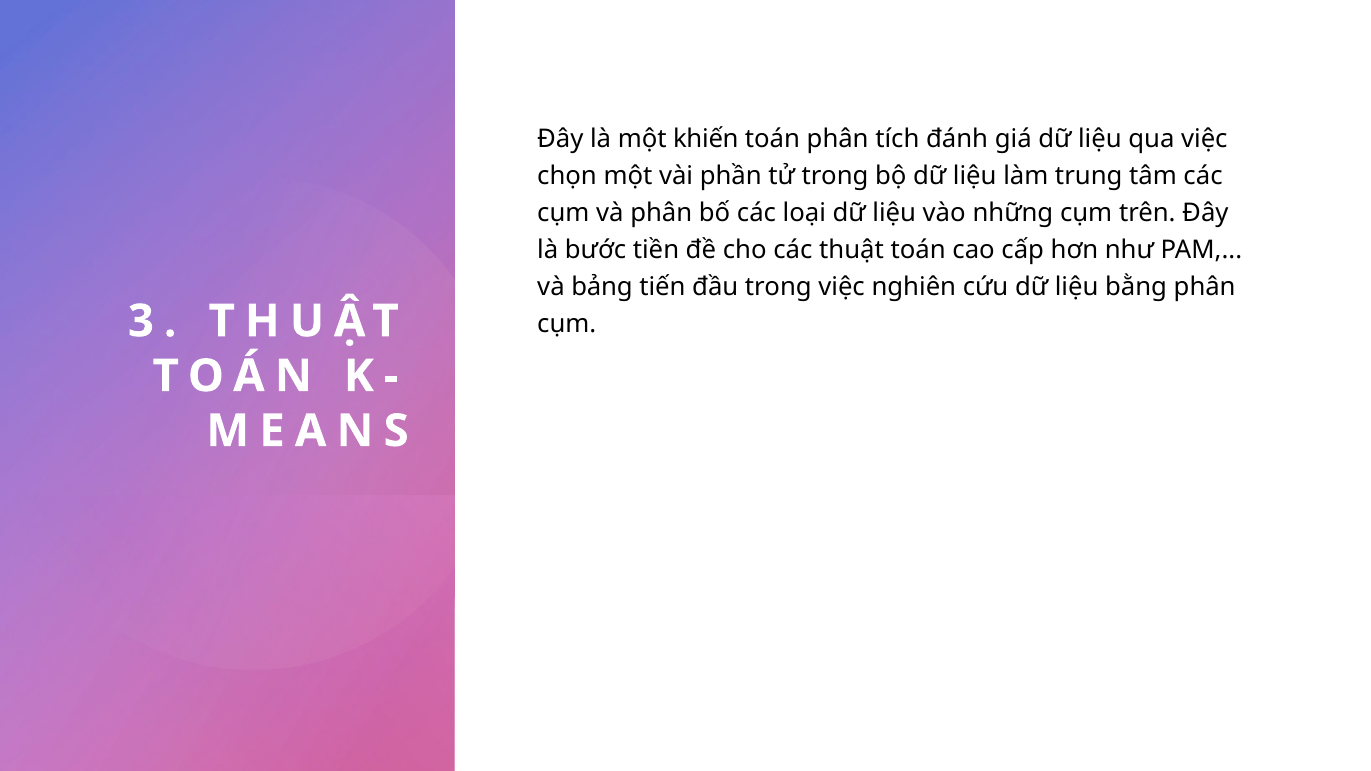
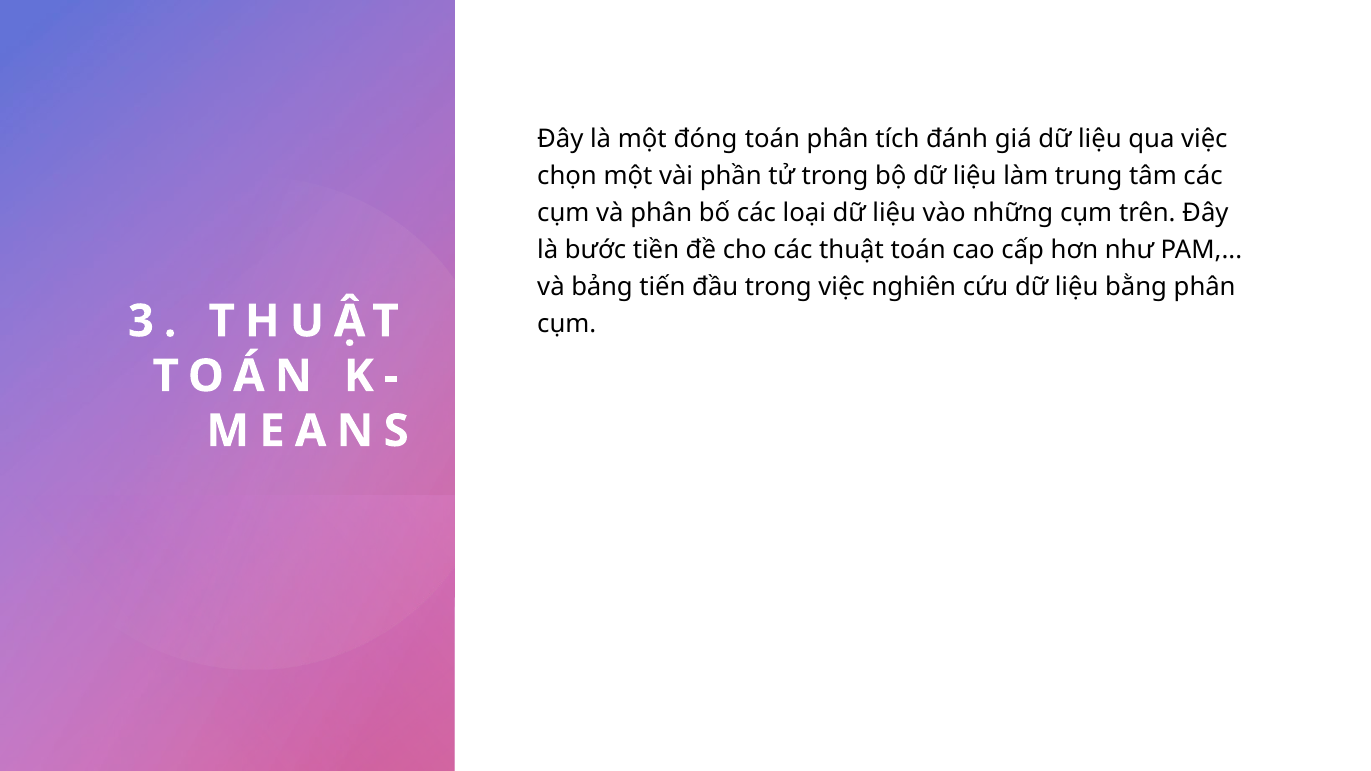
khiến: khiến -> đóng
